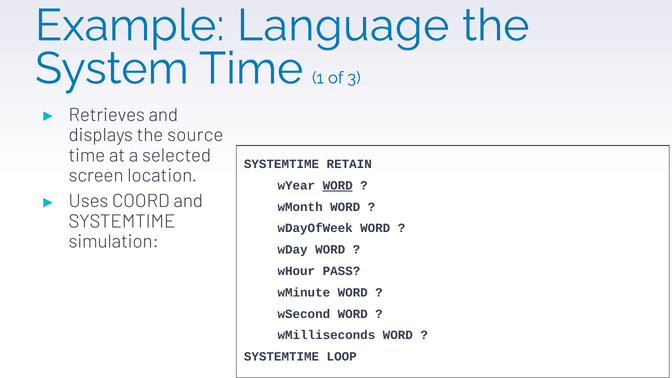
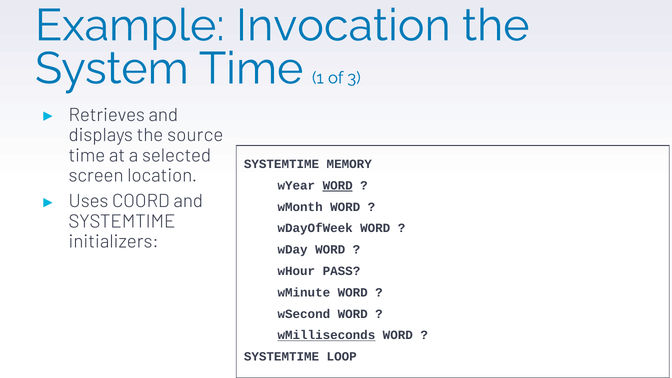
Language: Language -> Invocation
RETAIN: RETAIN -> MEMORY
simulation: simulation -> initializers
wMilliseconds underline: none -> present
